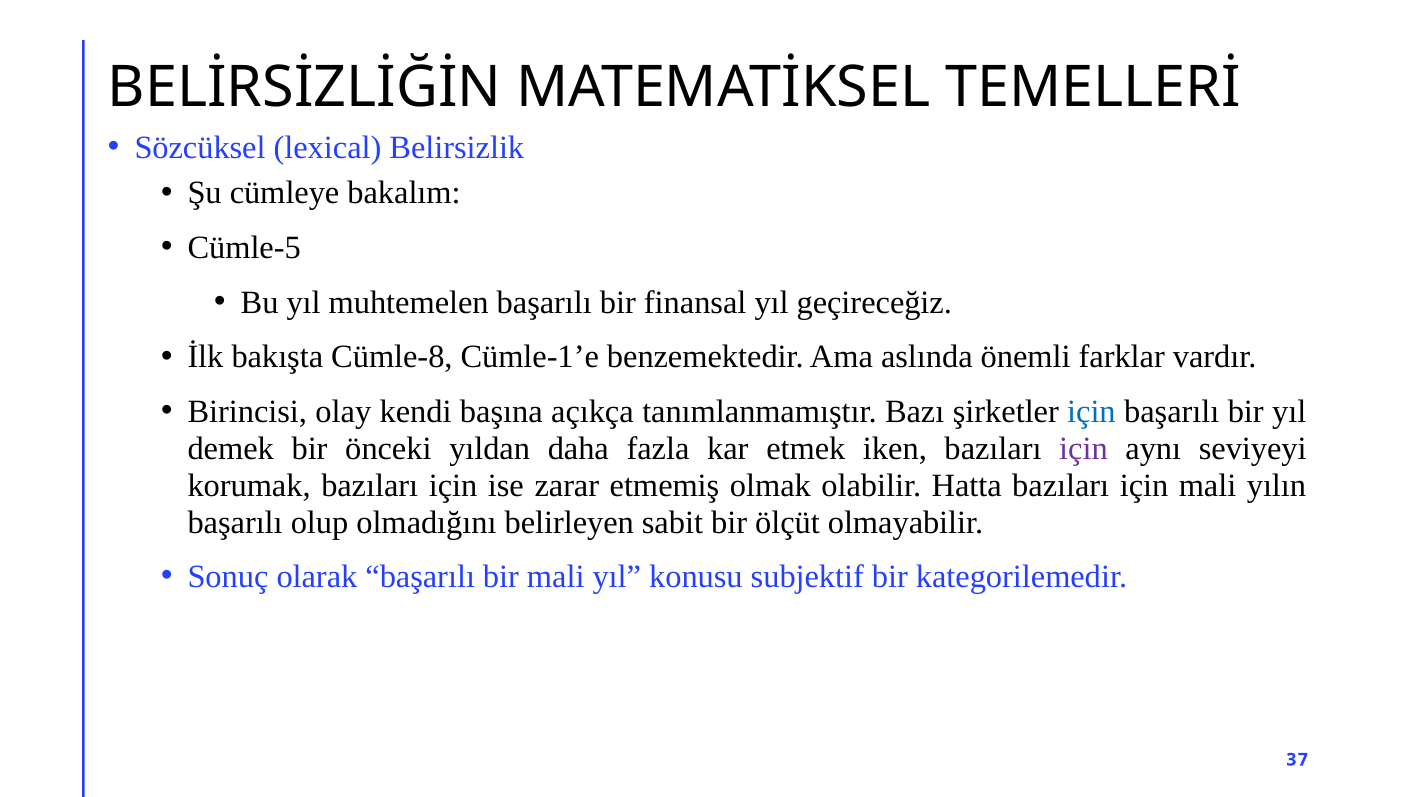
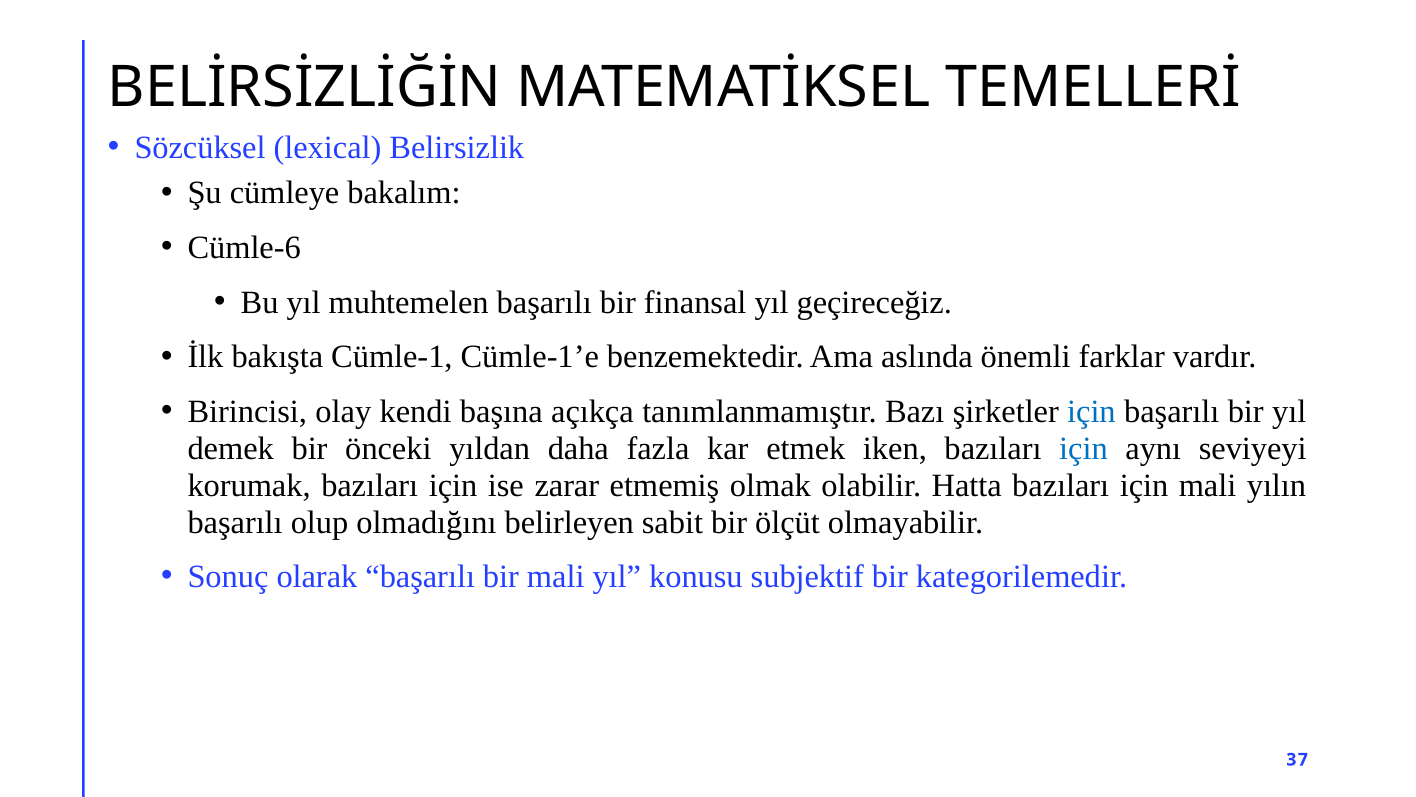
Cümle-5: Cümle-5 -> Cümle-6
Cümle-8: Cümle-8 -> Cümle-1
için at (1083, 448) colour: purple -> blue
